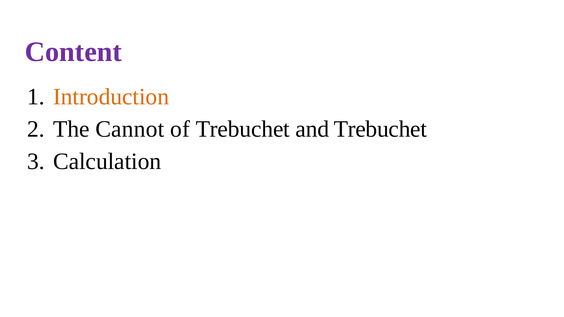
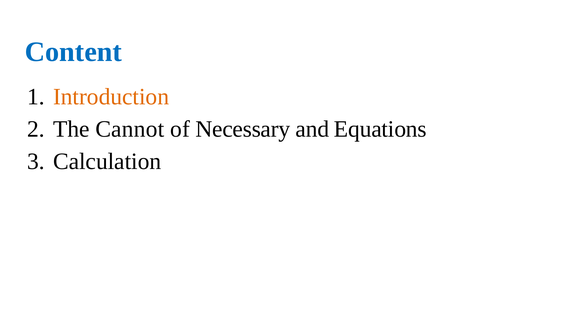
Content colour: purple -> blue
of Trebuchet: Trebuchet -> Necessary
and Trebuchet: Trebuchet -> Equations
